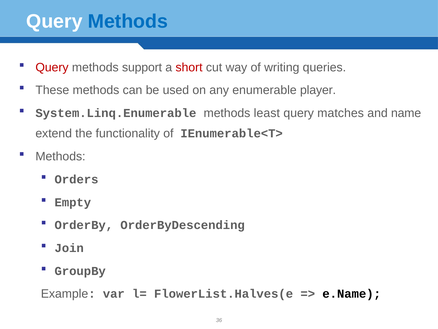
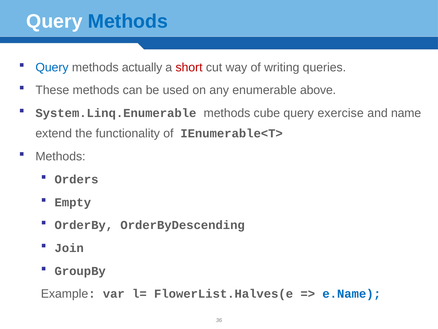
Query at (52, 67) colour: red -> blue
support: support -> actually
player: player -> above
least: least -> cube
matches: matches -> exercise
e.Name colour: black -> blue
